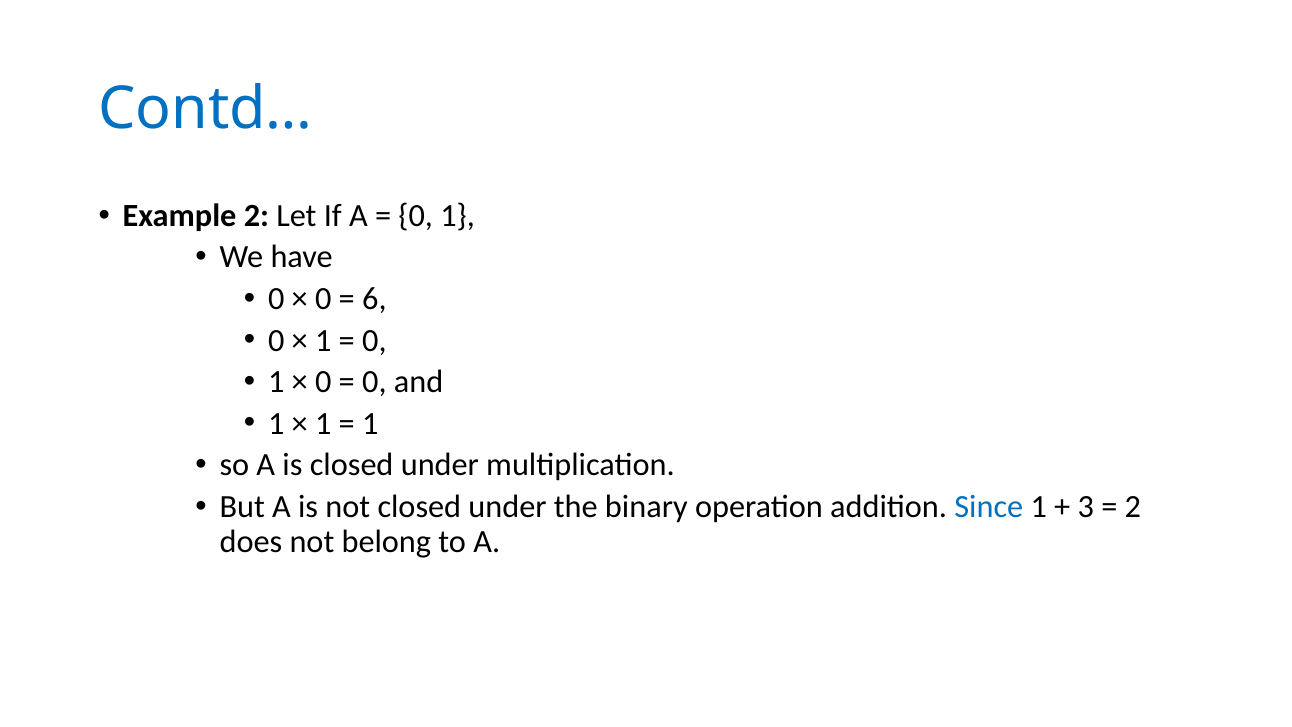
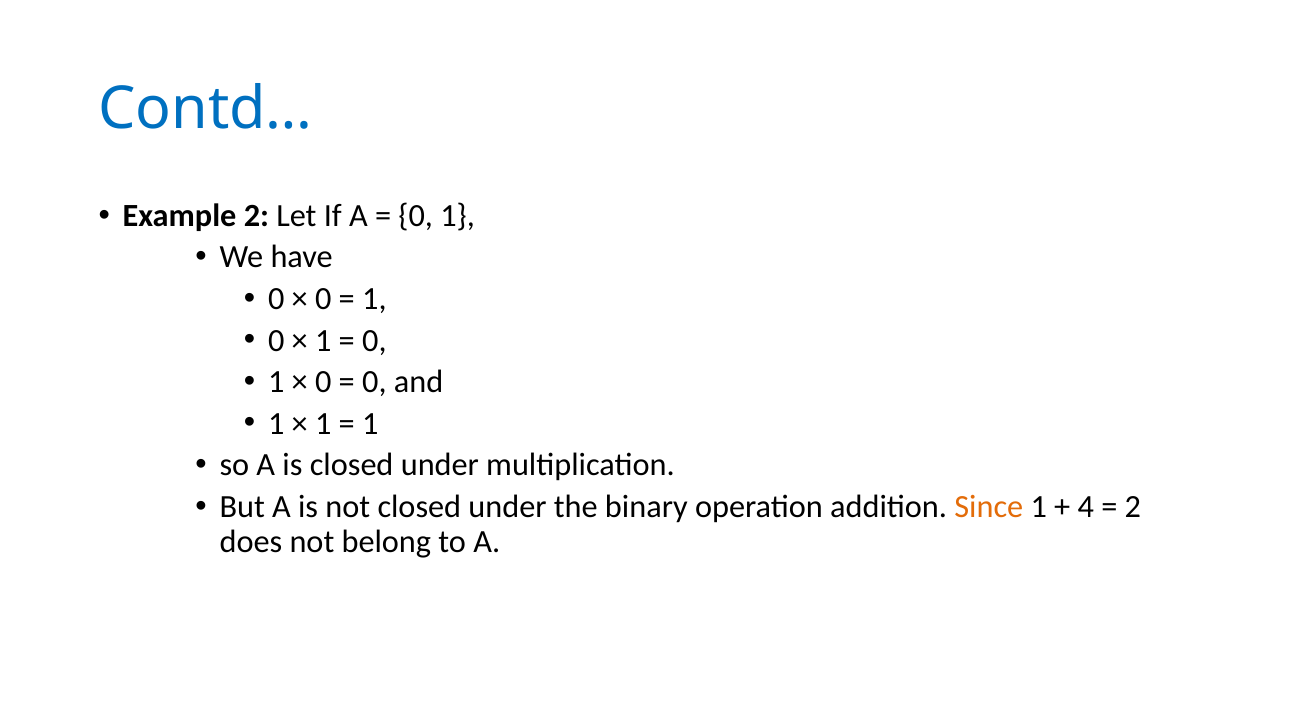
6 at (374, 299): 6 -> 1
Since colour: blue -> orange
3: 3 -> 4
